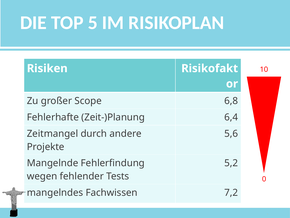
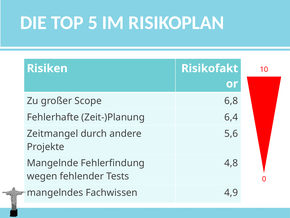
5,2: 5,2 -> 4,8
7,2: 7,2 -> 4,9
